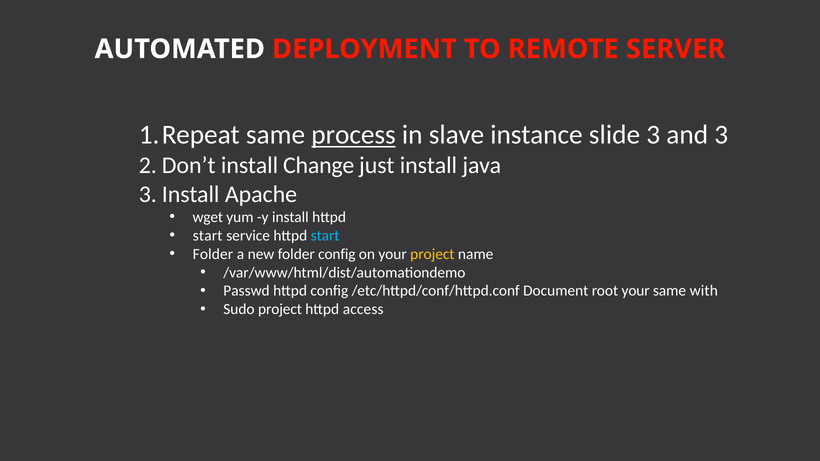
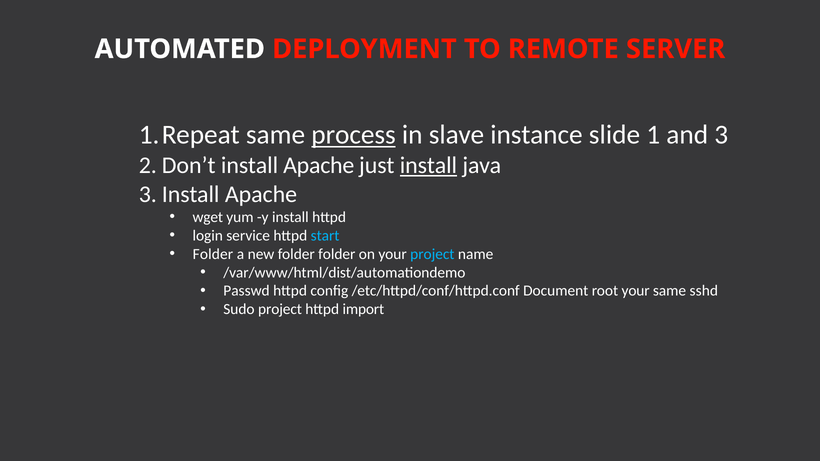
slide 3: 3 -> 1
install Change: Change -> Apache
install at (428, 166) underline: none -> present
start at (208, 236): start -> login
folder config: config -> folder
project at (432, 254) colour: yellow -> light blue
with: with -> sshd
access: access -> import
